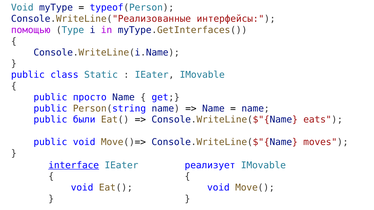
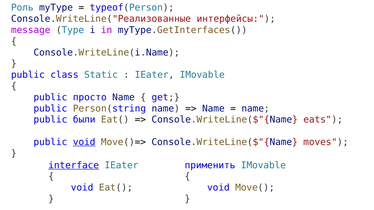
Void at (22, 8): Void -> Роль
помощью: помощью -> message
void at (84, 142) underline: none -> present
реализует: реализует -> применить
